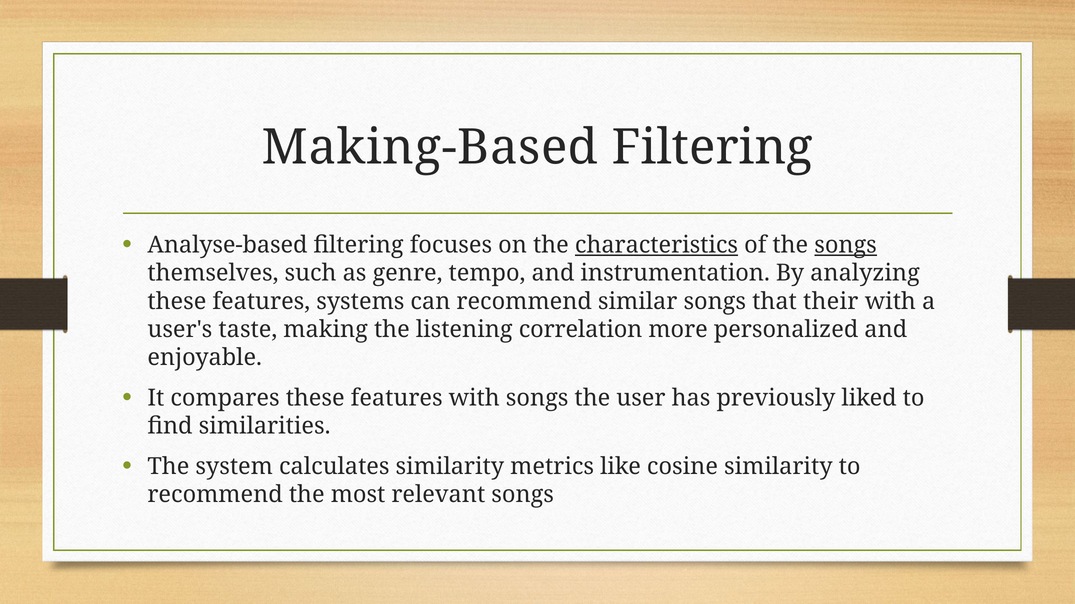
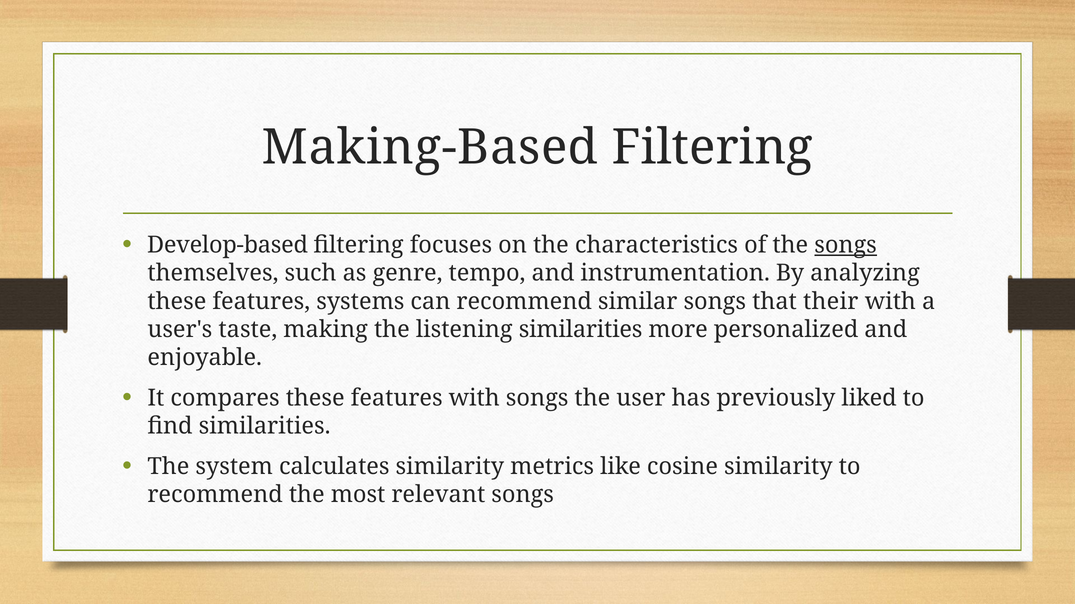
Analyse-based: Analyse-based -> Develop-based
characteristics underline: present -> none
listening correlation: correlation -> similarities
